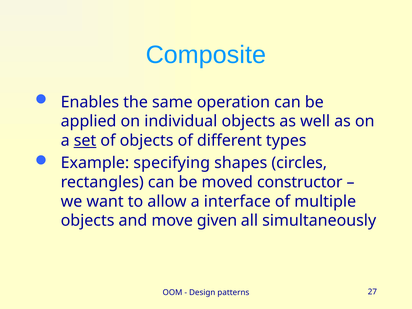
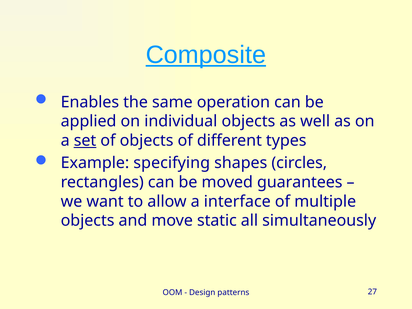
Composite underline: none -> present
constructor: constructor -> guarantees
given: given -> static
